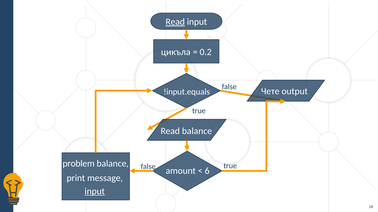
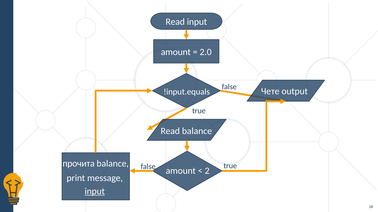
Read at (175, 22) underline: present -> none
цикъла at (176, 52): цикъла -> amount
0.2: 0.2 -> 2.0
problem: problem -> прочита
6: 6 -> 2
